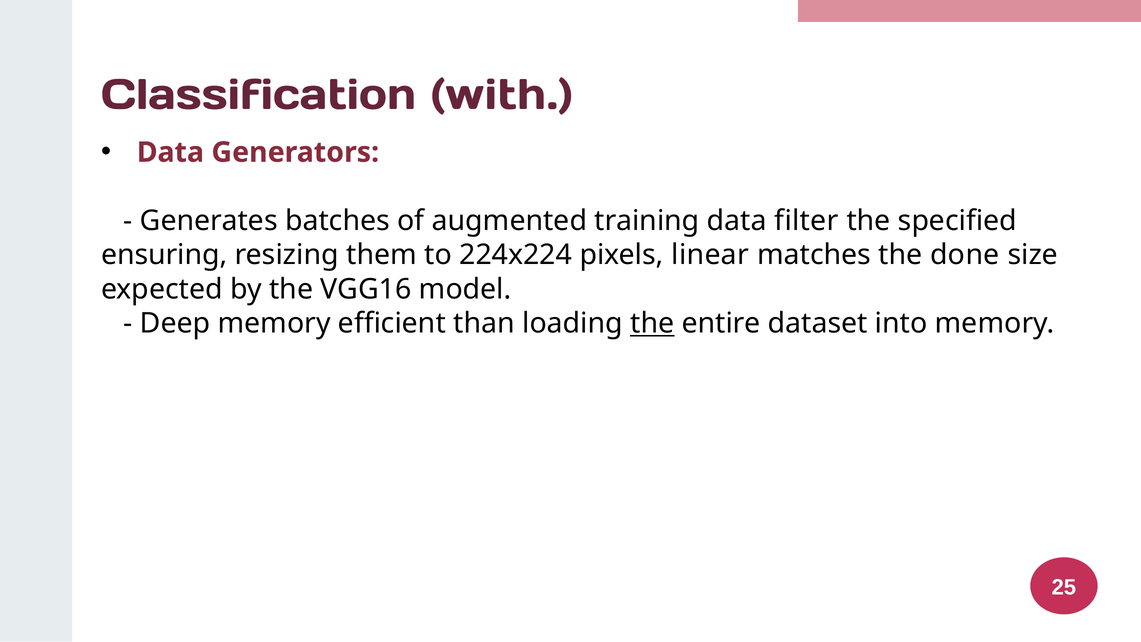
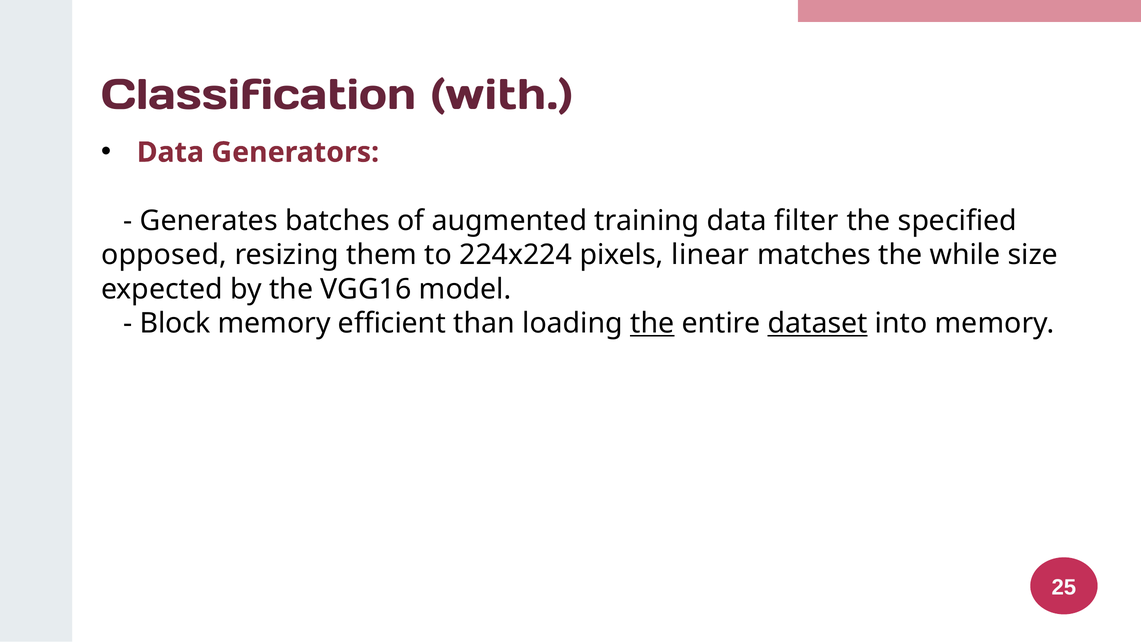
ensuring: ensuring -> opposed
done: done -> while
Deep: Deep -> Block
dataset underline: none -> present
